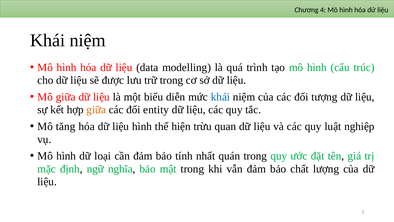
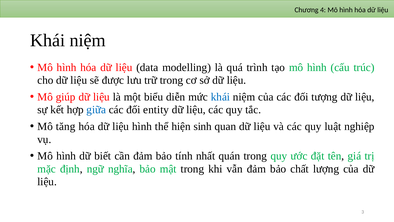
Mô giữa: giữa -> giúp
giữa at (96, 110) colour: orange -> blue
trừu: trừu -> sinh
loại: loại -> biết
